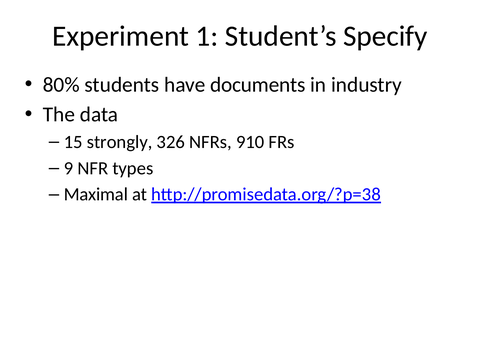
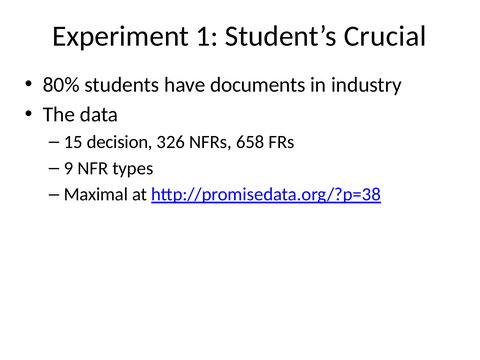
Specify: Specify -> Crucial
strongly: strongly -> decision
910: 910 -> 658
